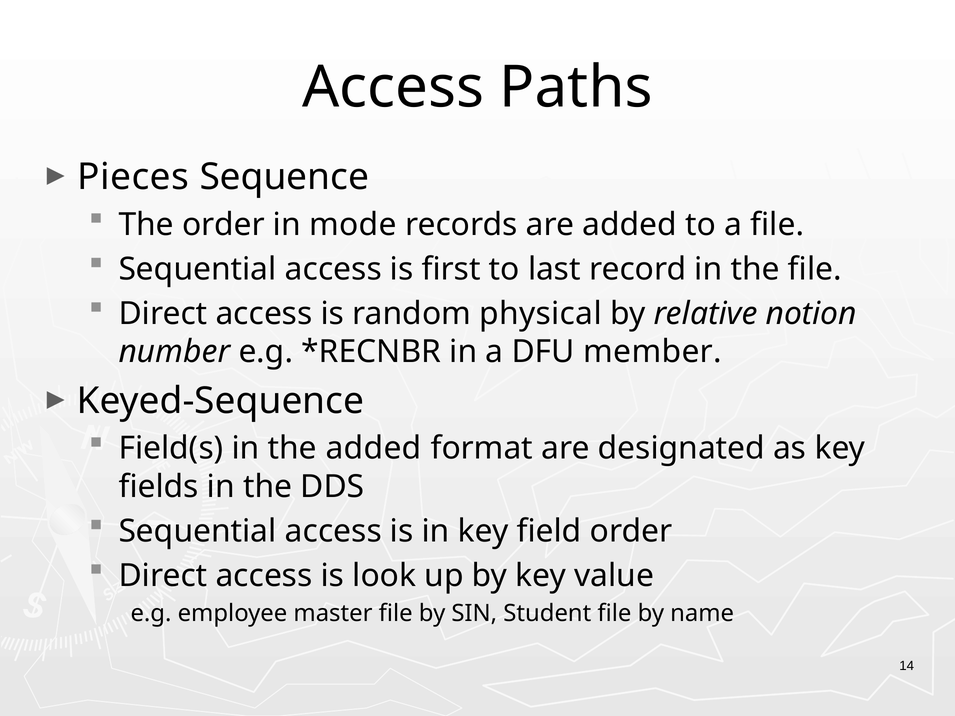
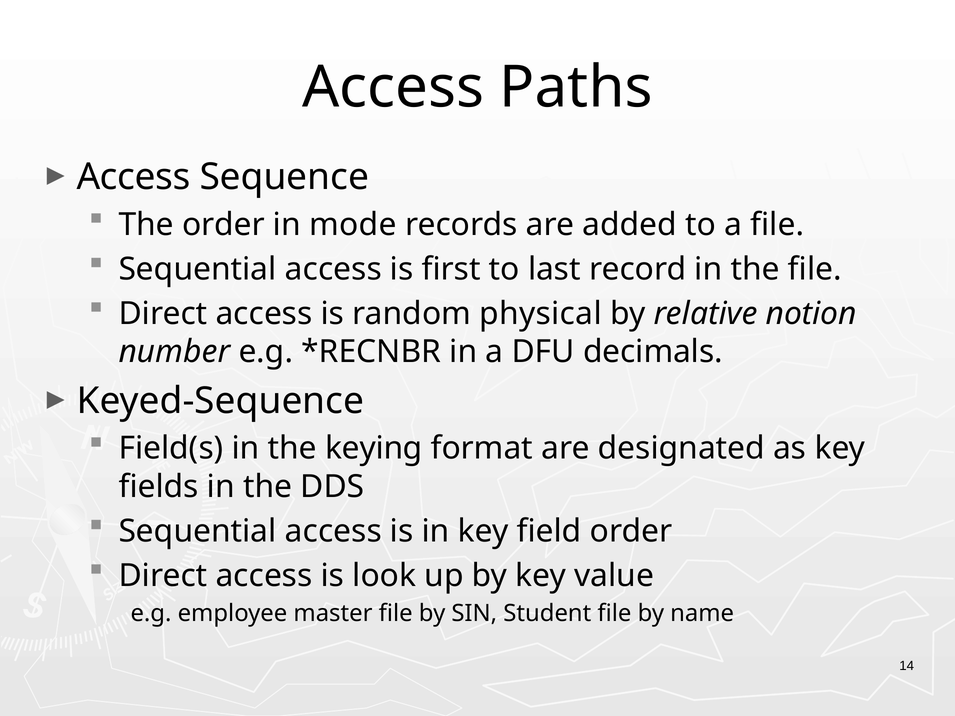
Pieces at (133, 177): Pieces -> Access
member: member -> decimals
the added: added -> keying
